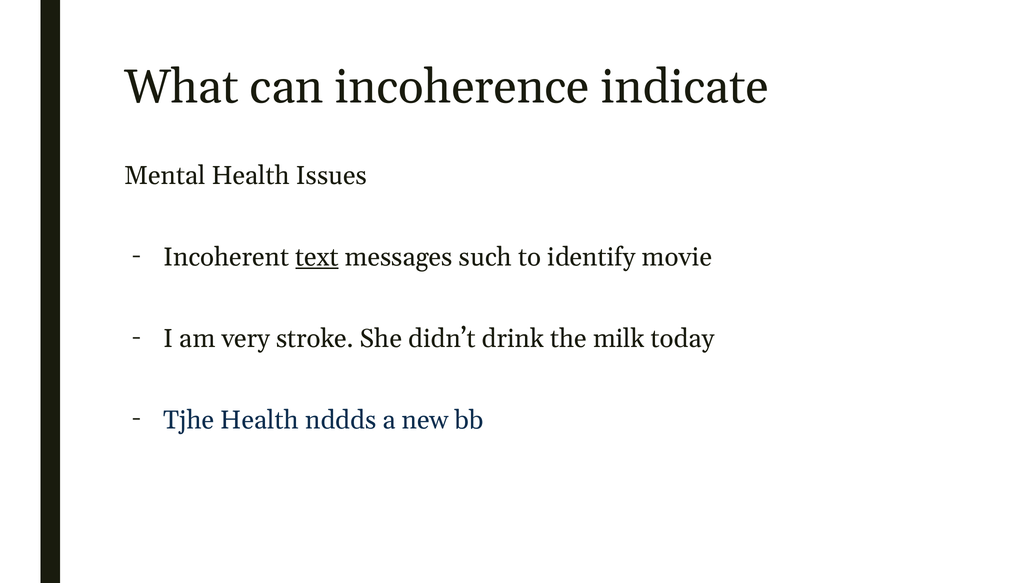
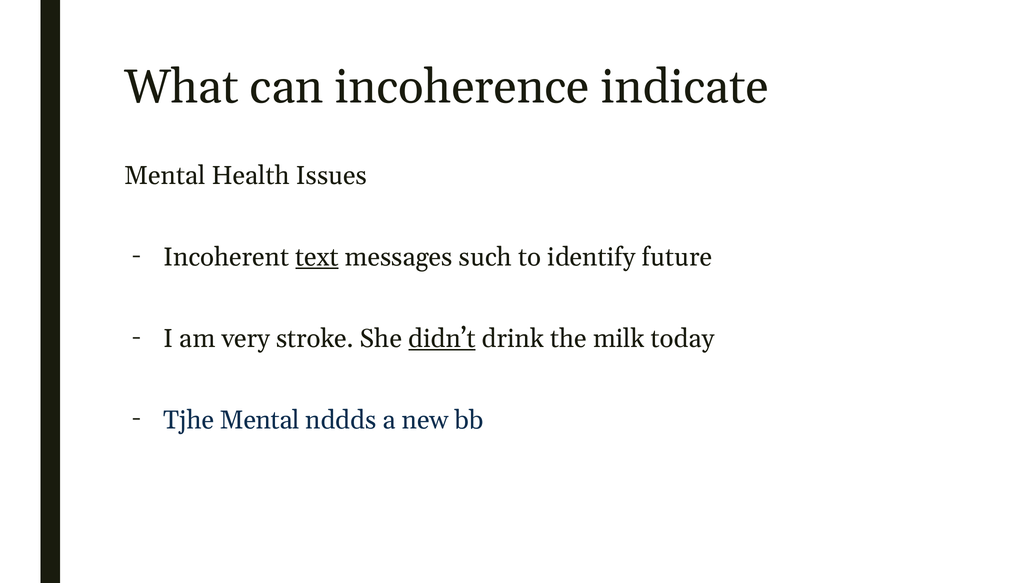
movie: movie -> future
didn’t underline: none -> present
Tjhe Health: Health -> Mental
